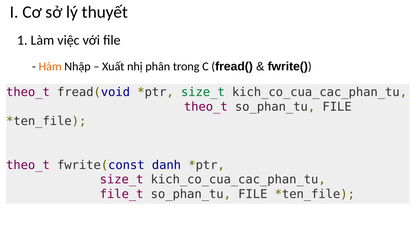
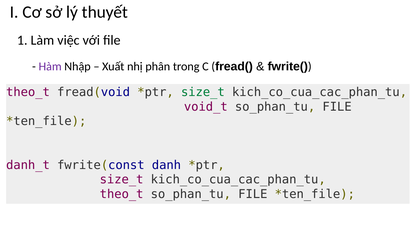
Hàm colour: orange -> purple
theo_t at (206, 107): theo_t -> void_t
theo_t at (28, 165): theo_t -> danh_t
file_t at (122, 194): file_t -> theo_t
